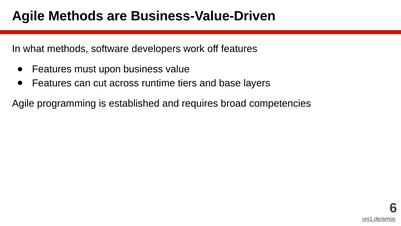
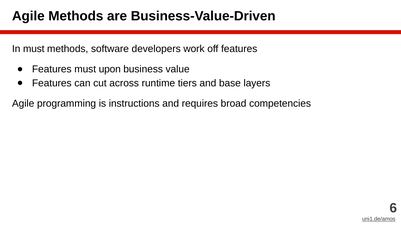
In what: what -> must
established: established -> instructions
